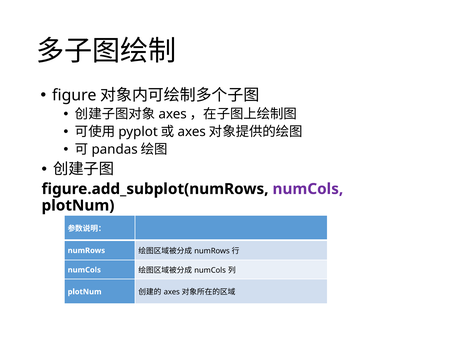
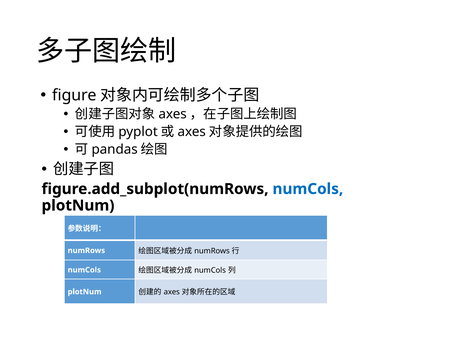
numCols at (308, 189) colour: purple -> blue
